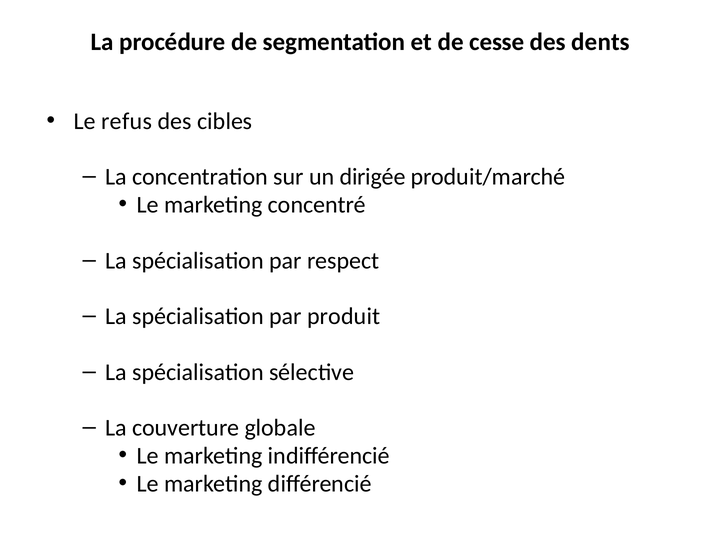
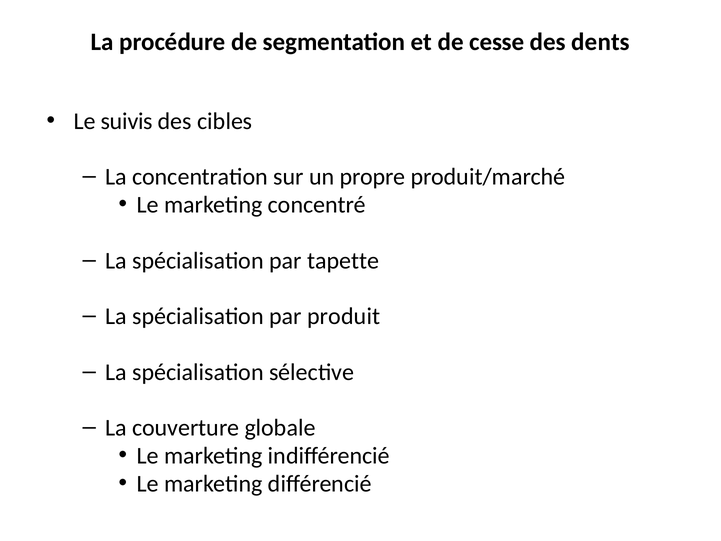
refus: refus -> suivis
dirigée: dirigée -> propre
respect: respect -> tapette
